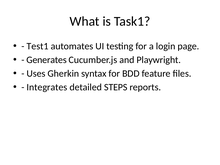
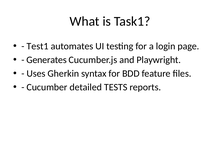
Integrates: Integrates -> Cucumber
STEPS: STEPS -> TESTS
